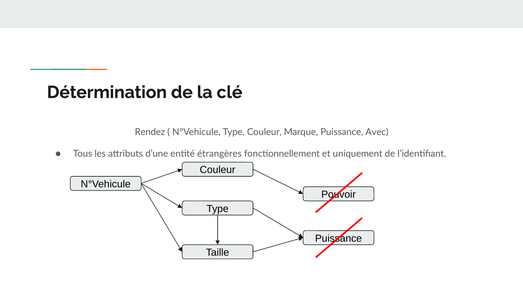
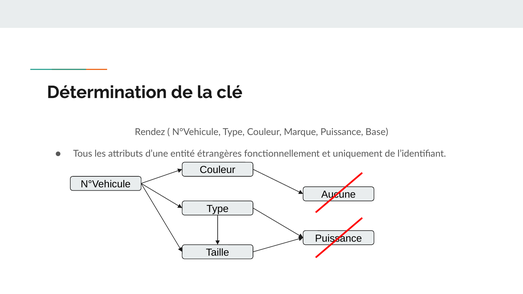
Avec: Avec -> Base
Pouvoir: Pouvoir -> Aucune
